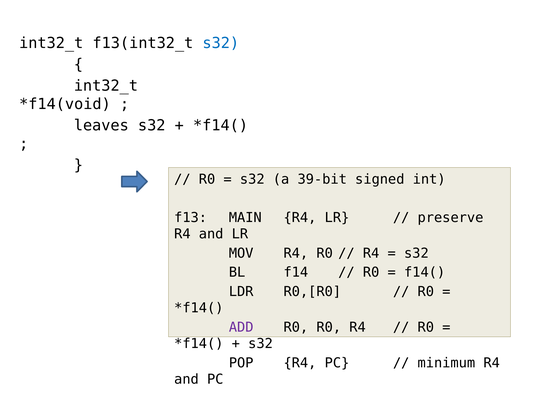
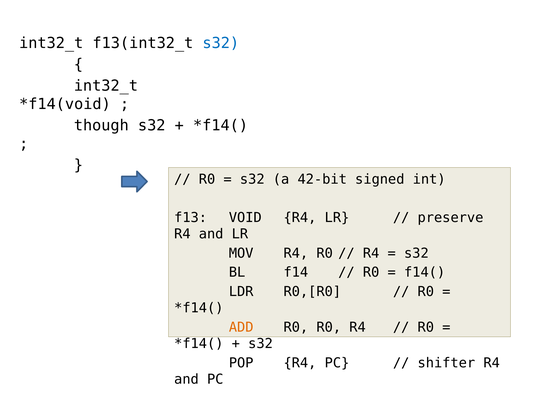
leaves: leaves -> though
39-bit: 39-bit -> 42-bit
MAIN: MAIN -> VOID
ADD colour: purple -> orange
minimum: minimum -> shifter
